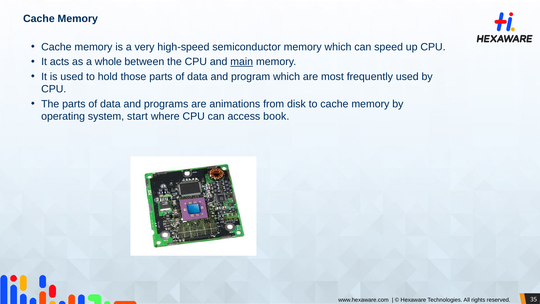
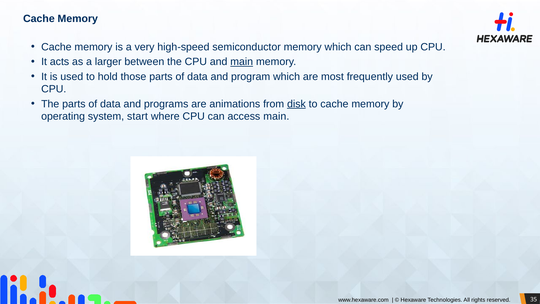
whole: whole -> larger
disk underline: none -> present
access book: book -> main
